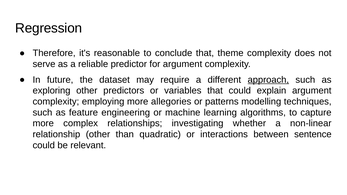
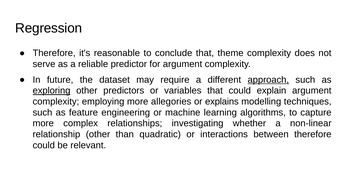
exploring underline: none -> present
patterns: patterns -> explains
between sentence: sentence -> therefore
